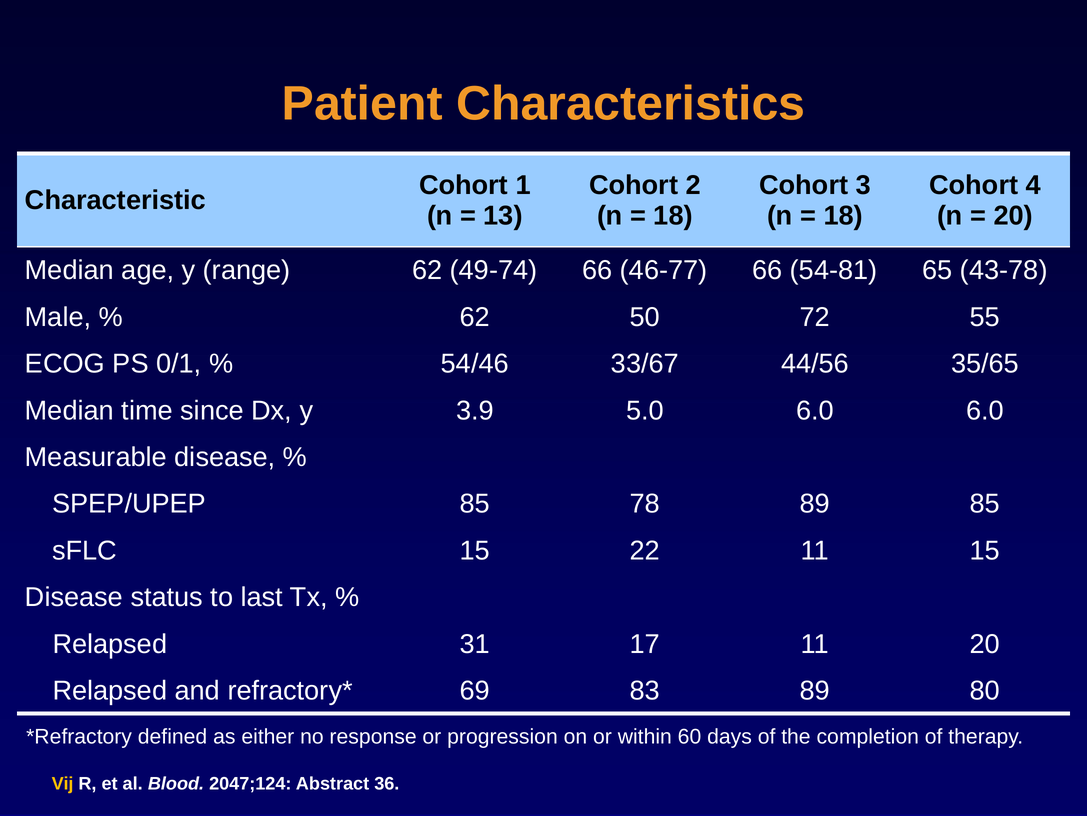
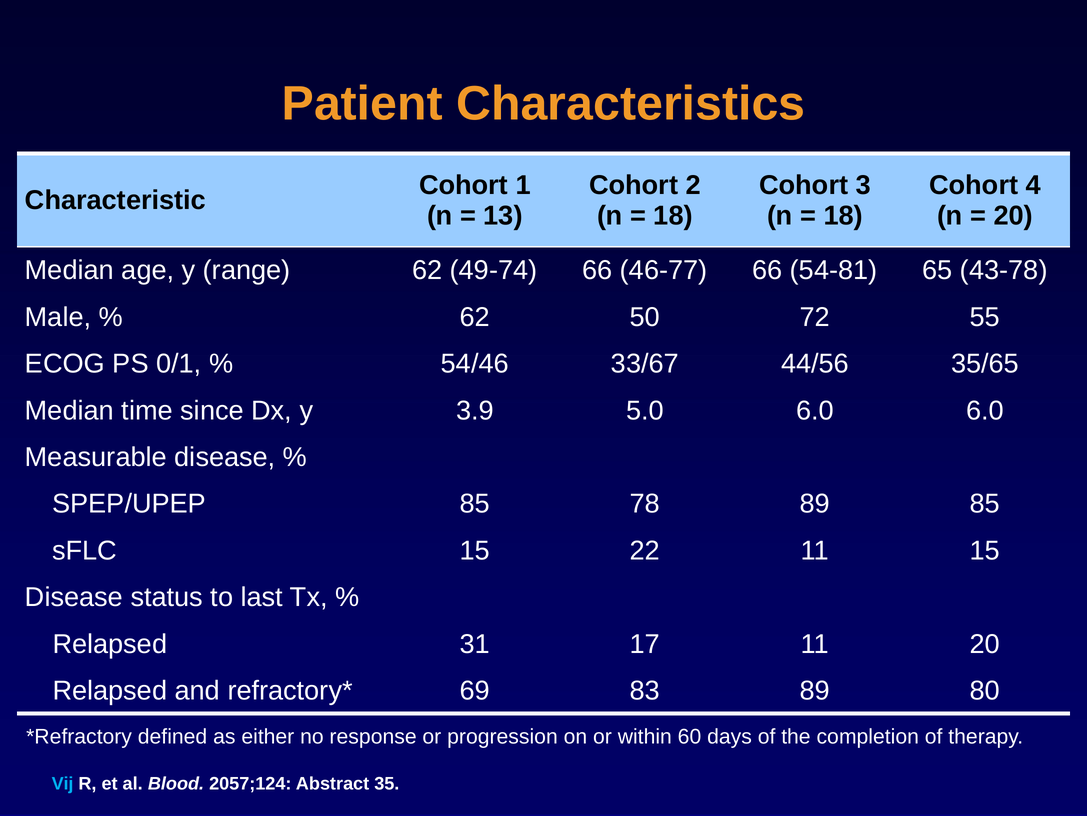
Vij at (63, 783) colour: yellow -> light blue
2047;124: 2047;124 -> 2057;124
36: 36 -> 35
